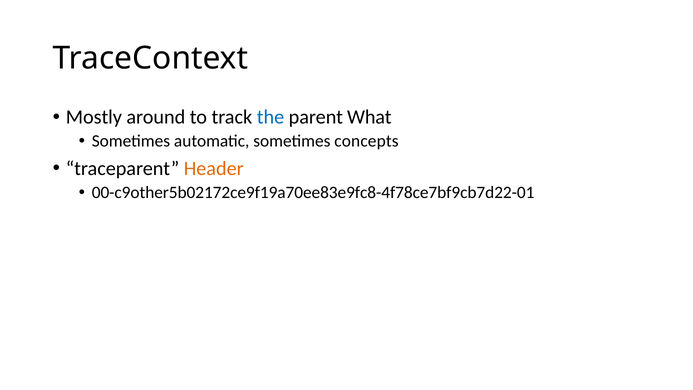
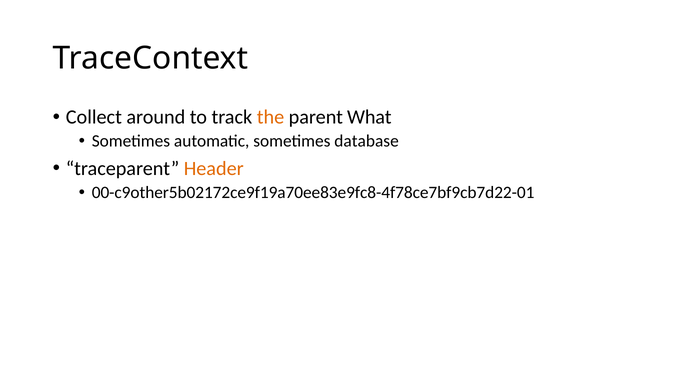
Mostly: Mostly -> Collect
the colour: blue -> orange
concepts: concepts -> database
